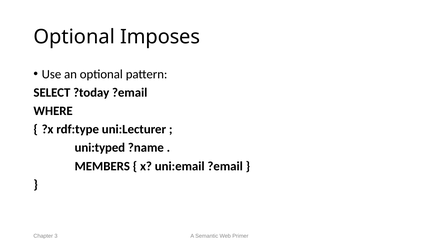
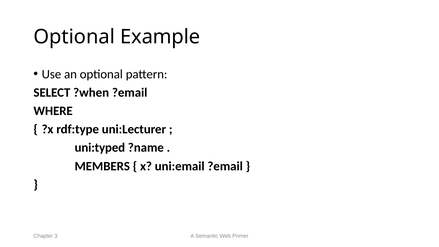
Imposes: Imposes -> Example
?today: ?today -> ?when
